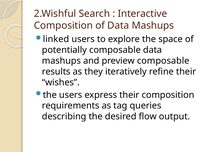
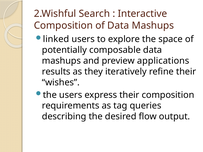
preview composable: composable -> applications
